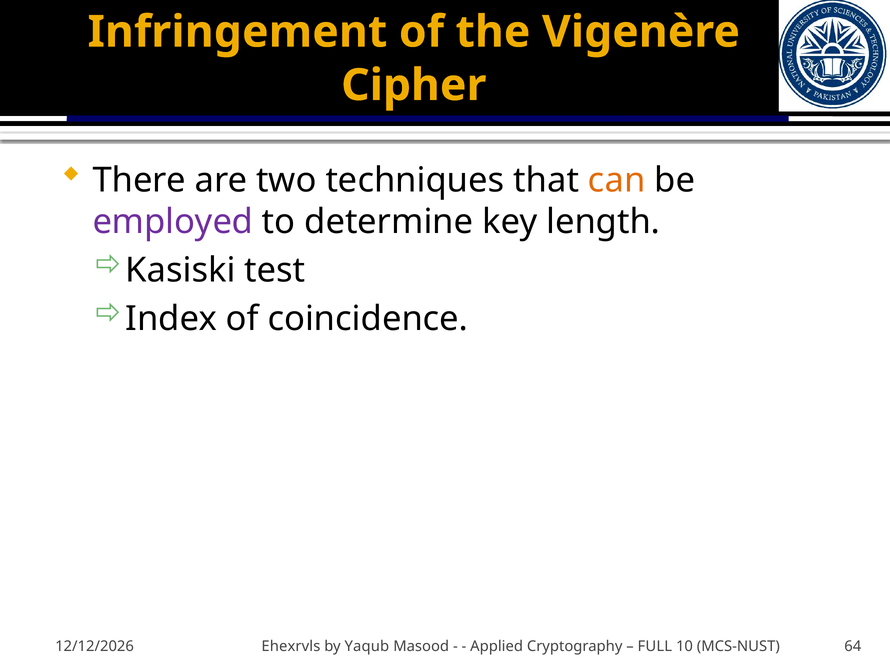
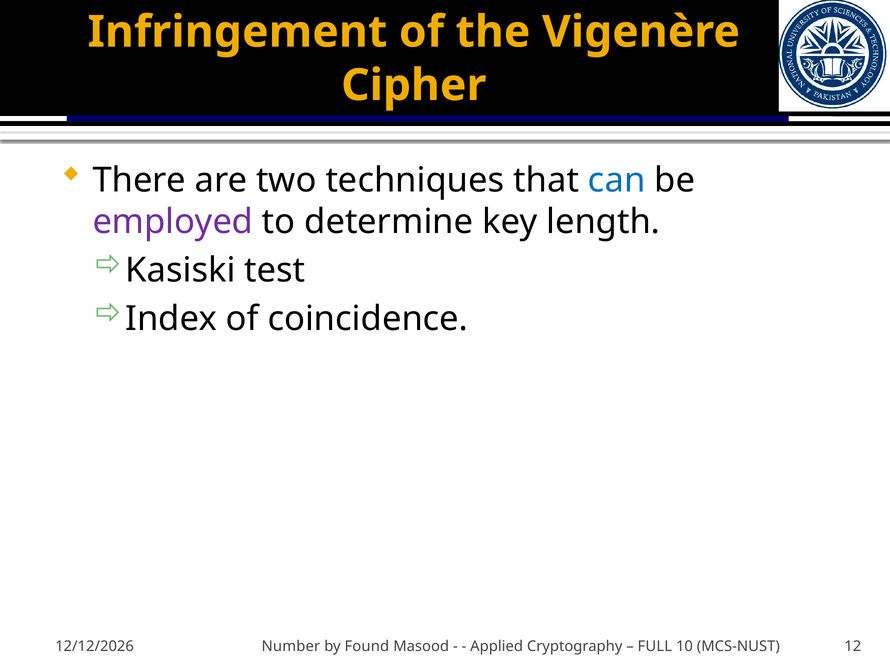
can colour: orange -> blue
Ehexrvls: Ehexrvls -> Number
Yaqub: Yaqub -> Found
64: 64 -> 12
